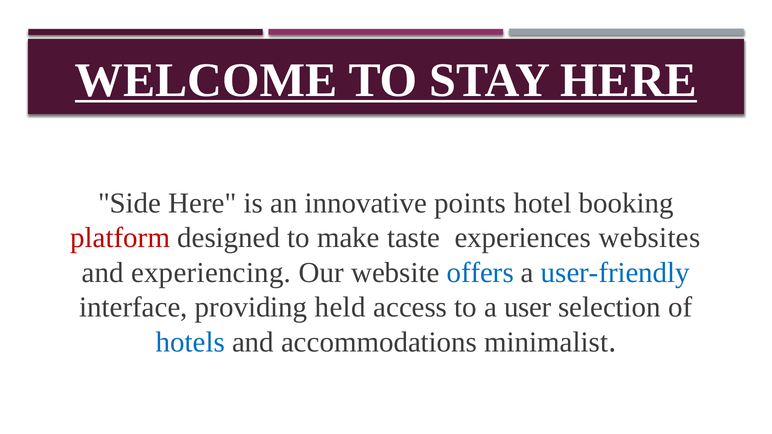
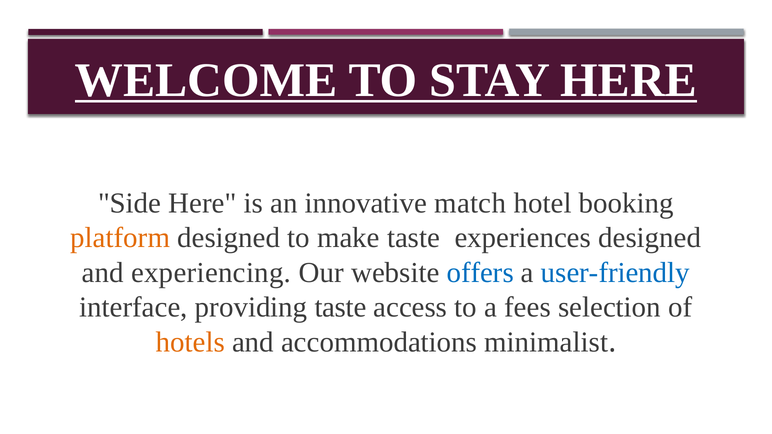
points: points -> match
platform colour: red -> orange
experiences websites: websites -> designed
providing held: held -> taste
user: user -> fees
hotels colour: blue -> orange
